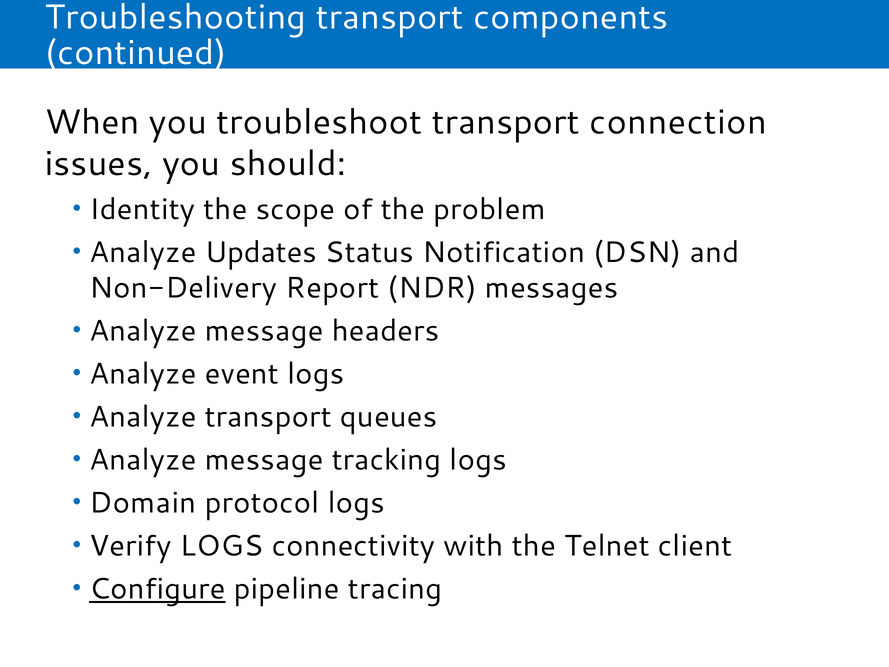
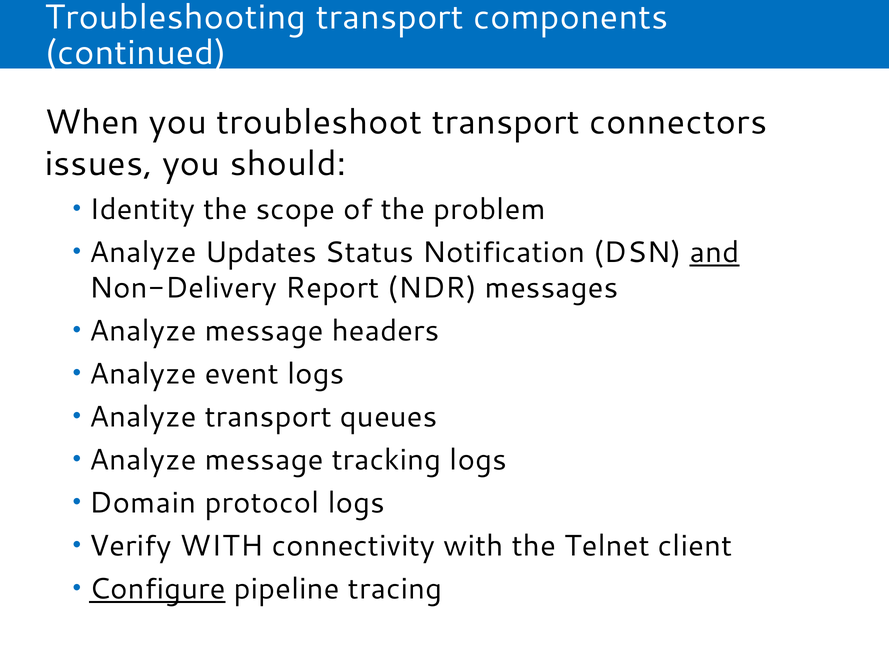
connection: connection -> connectors
and underline: none -> present
Verify LOGS: LOGS -> WITH
